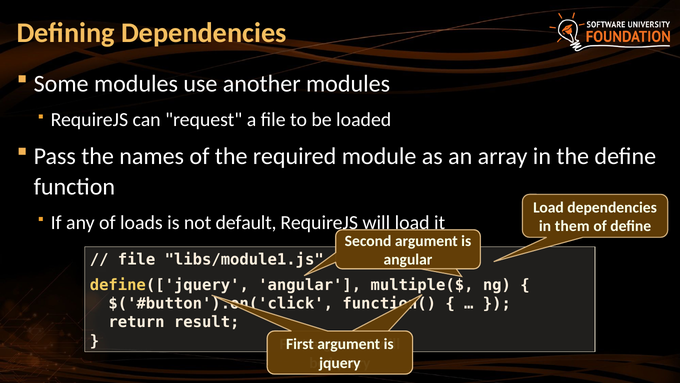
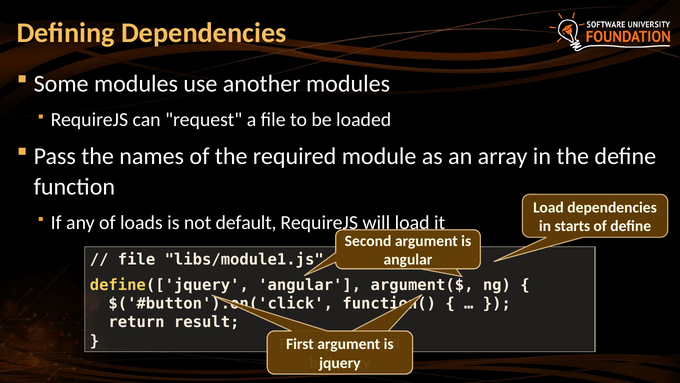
them: them -> starts
multiple($: multiple($ -> argument($
